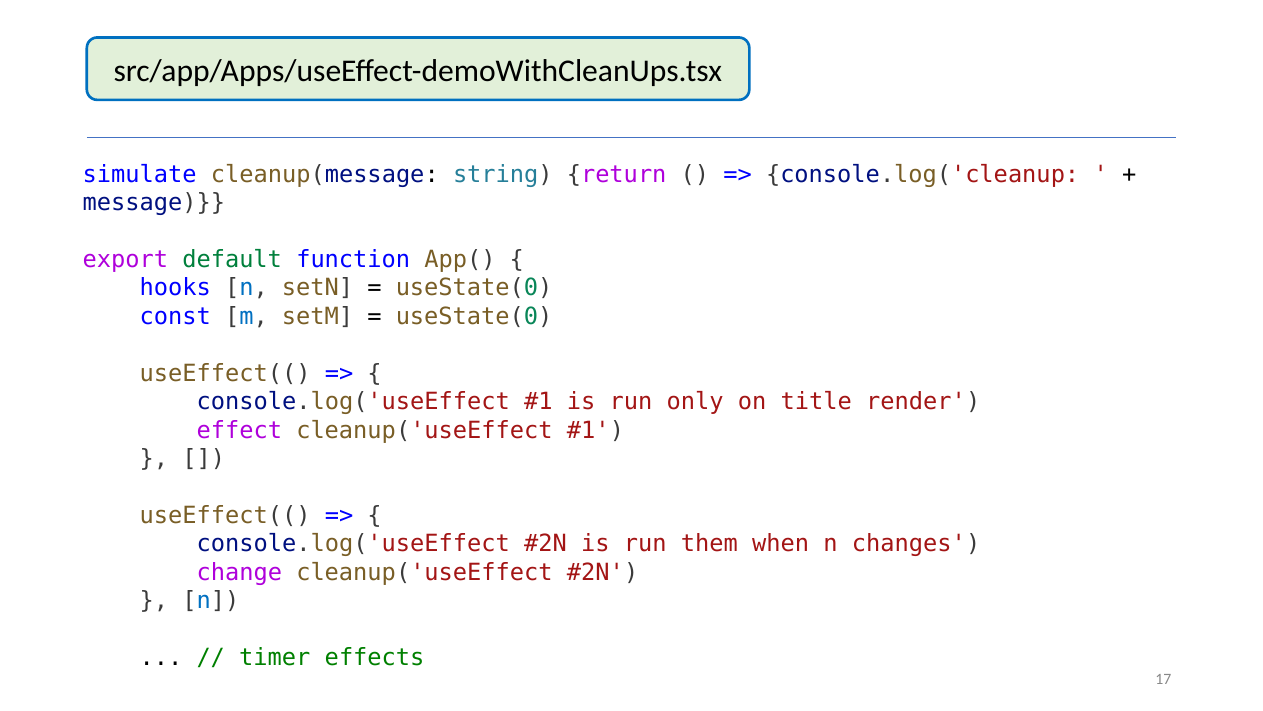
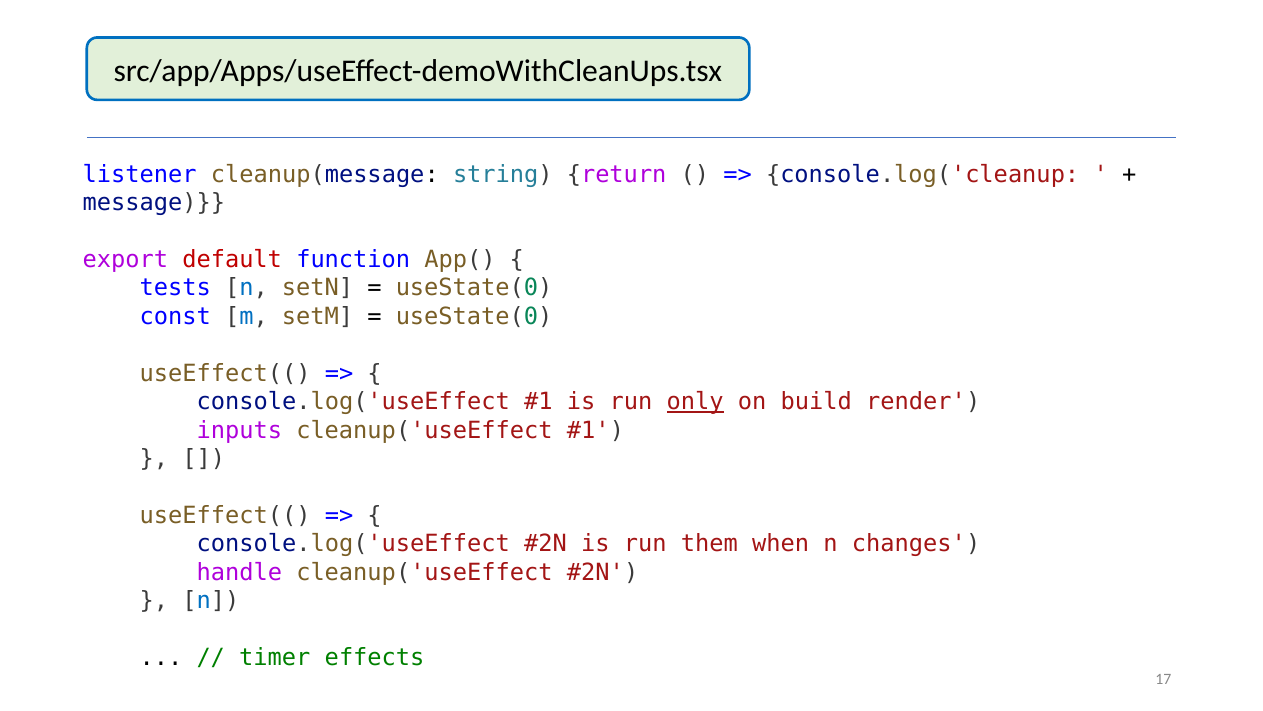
simulate: simulate -> listener
default colour: green -> red
hooks: hooks -> tests
only underline: none -> present
title: title -> build
effect: effect -> inputs
change: change -> handle
